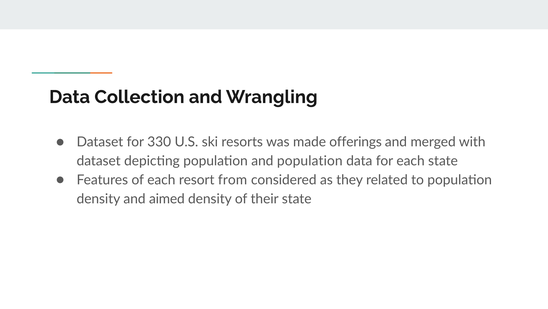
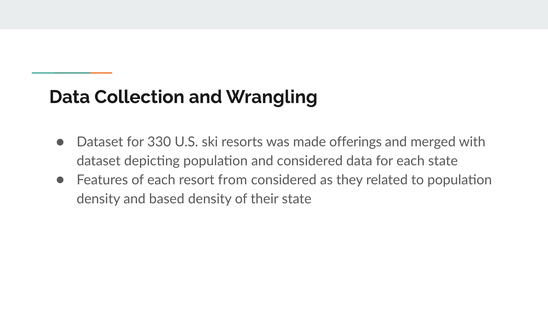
and population: population -> considered
aimed: aimed -> based
